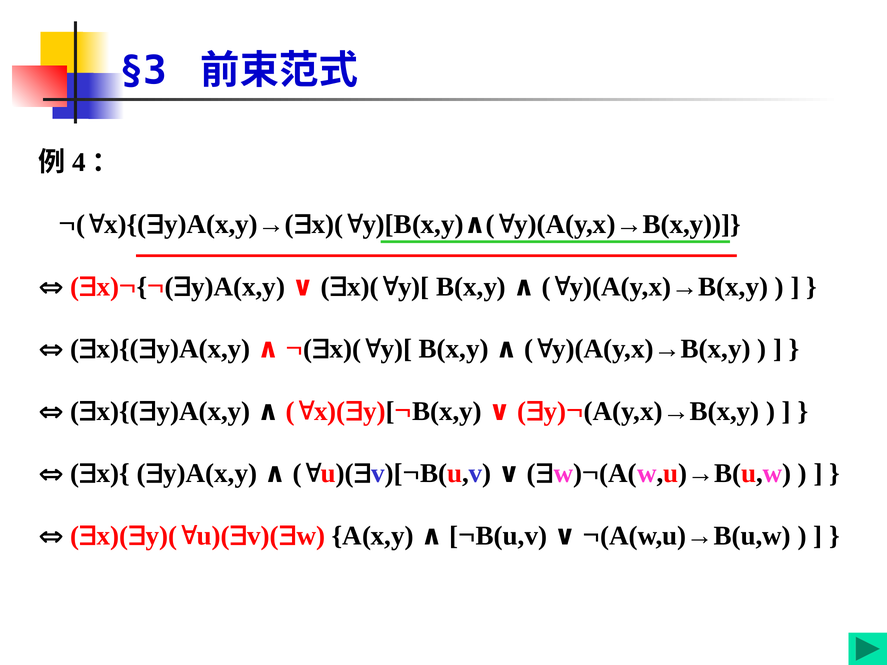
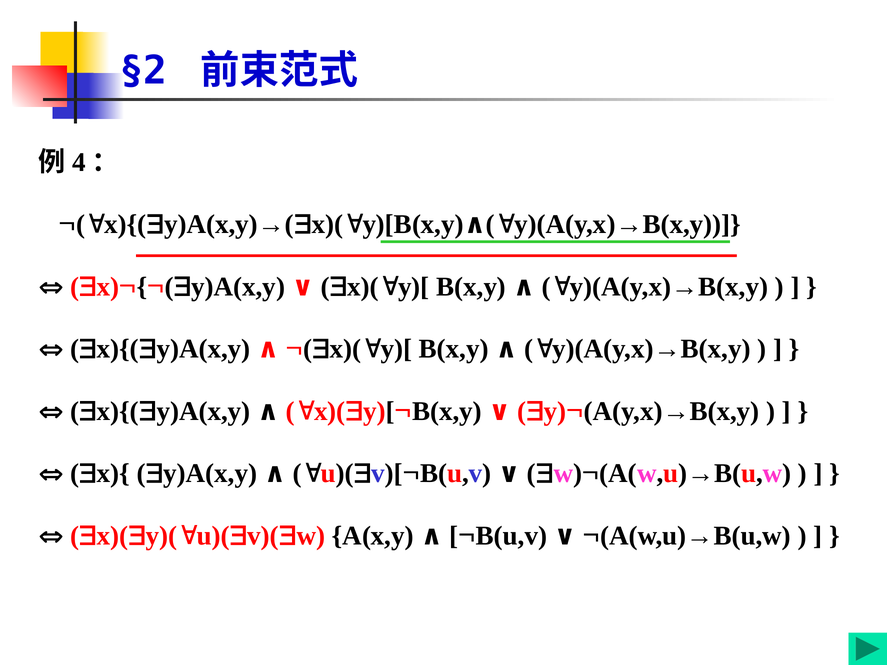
§3: §3 -> §2
